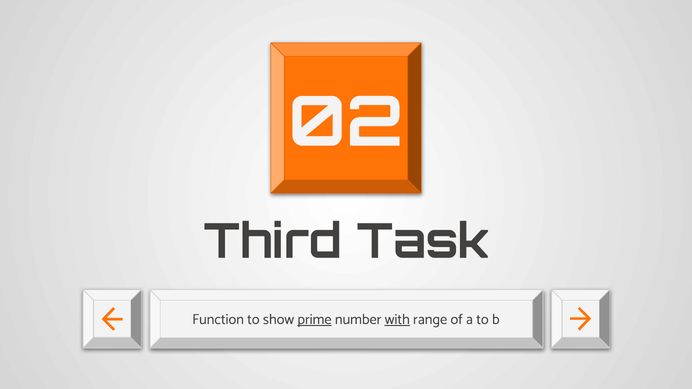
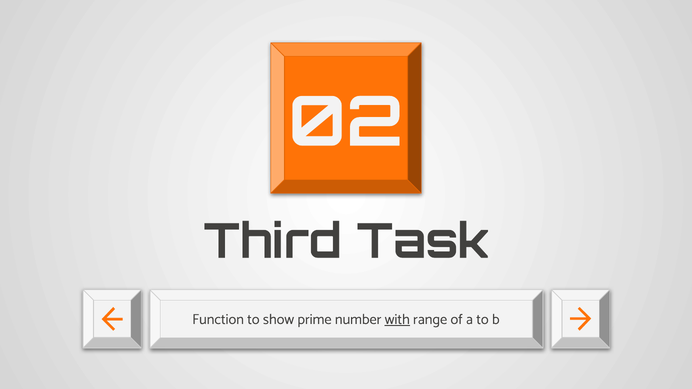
prime underline: present -> none
